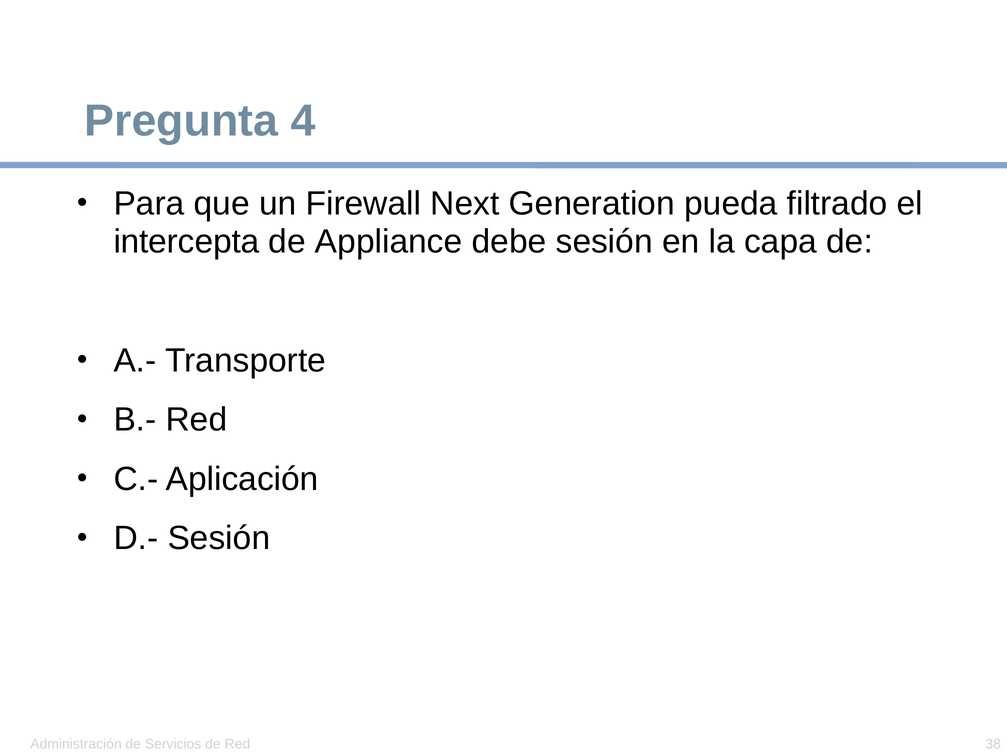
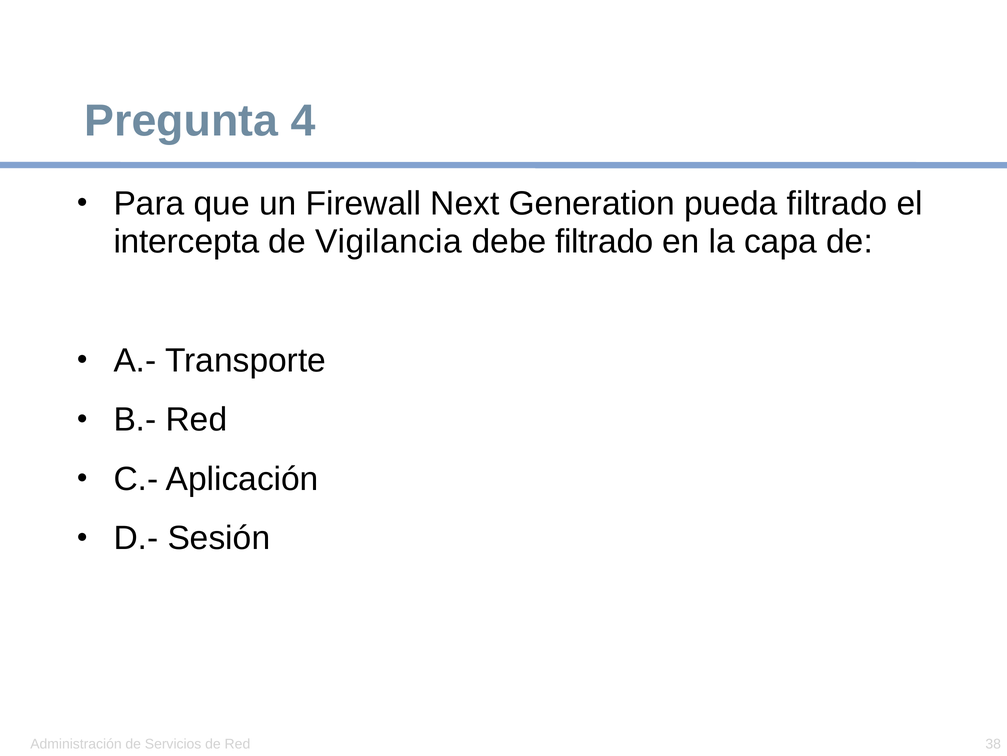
Appliance: Appliance -> Vigilancia
debe sesión: sesión -> filtrado
